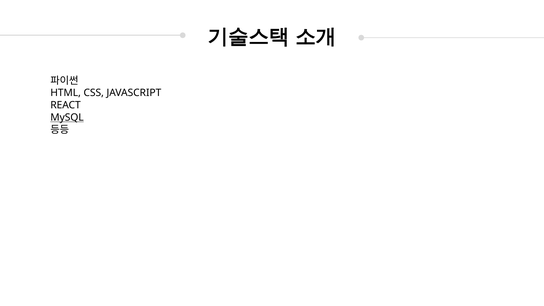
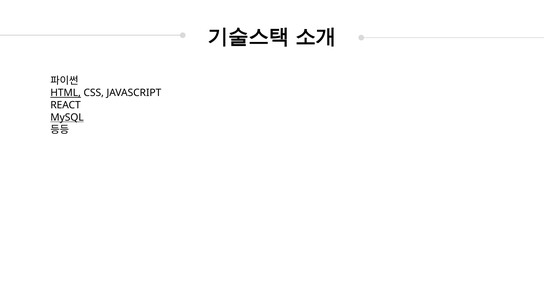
HTML underline: none -> present
